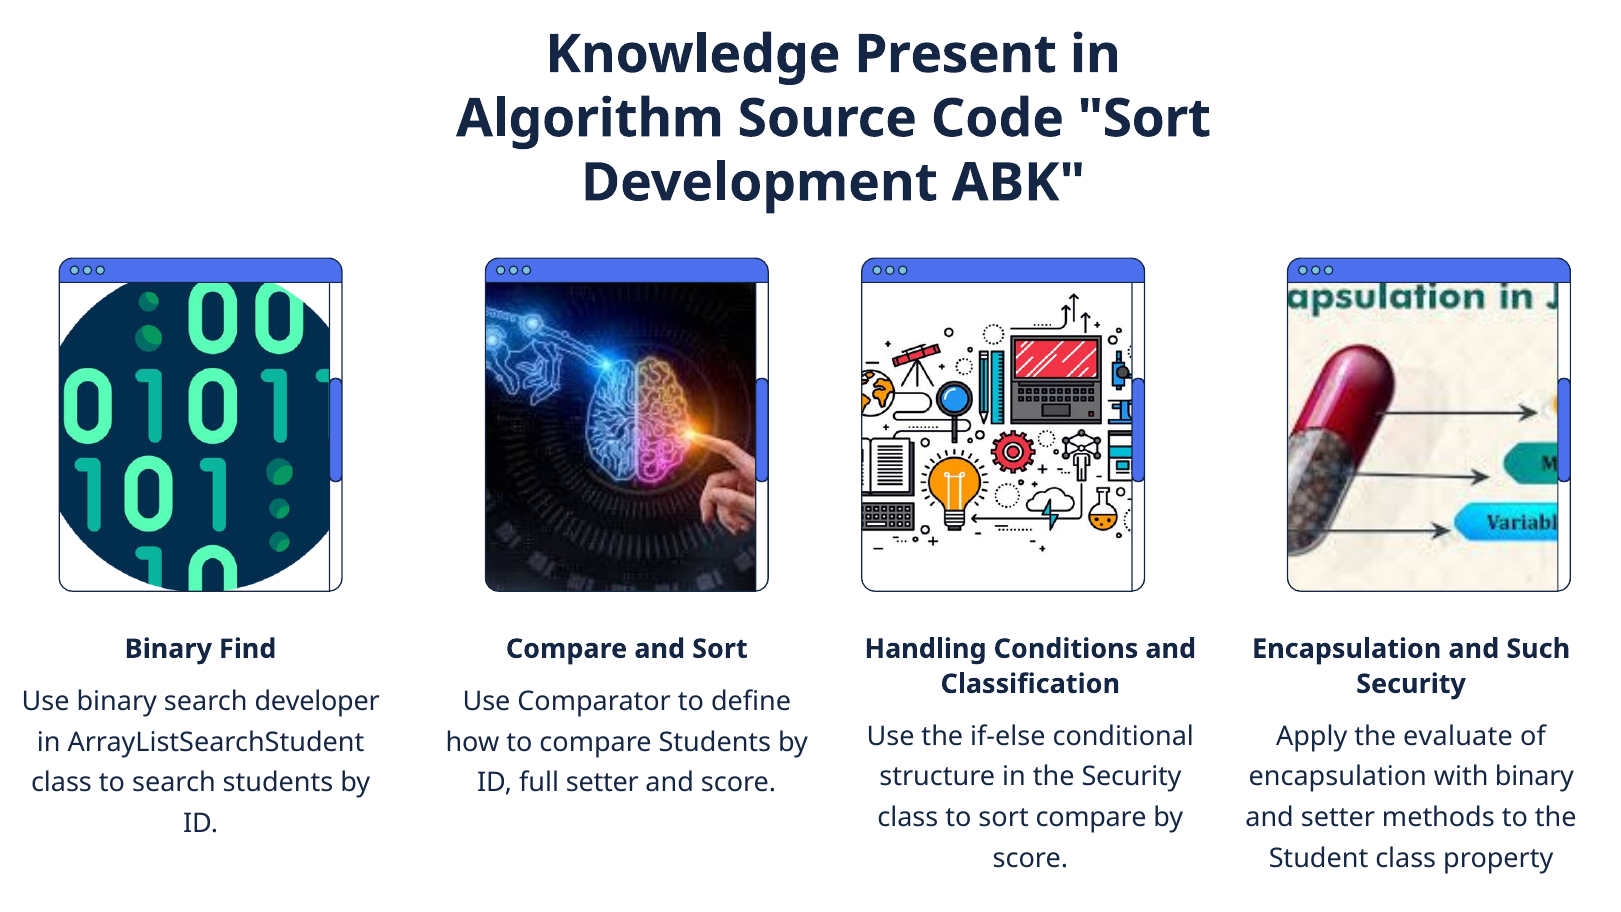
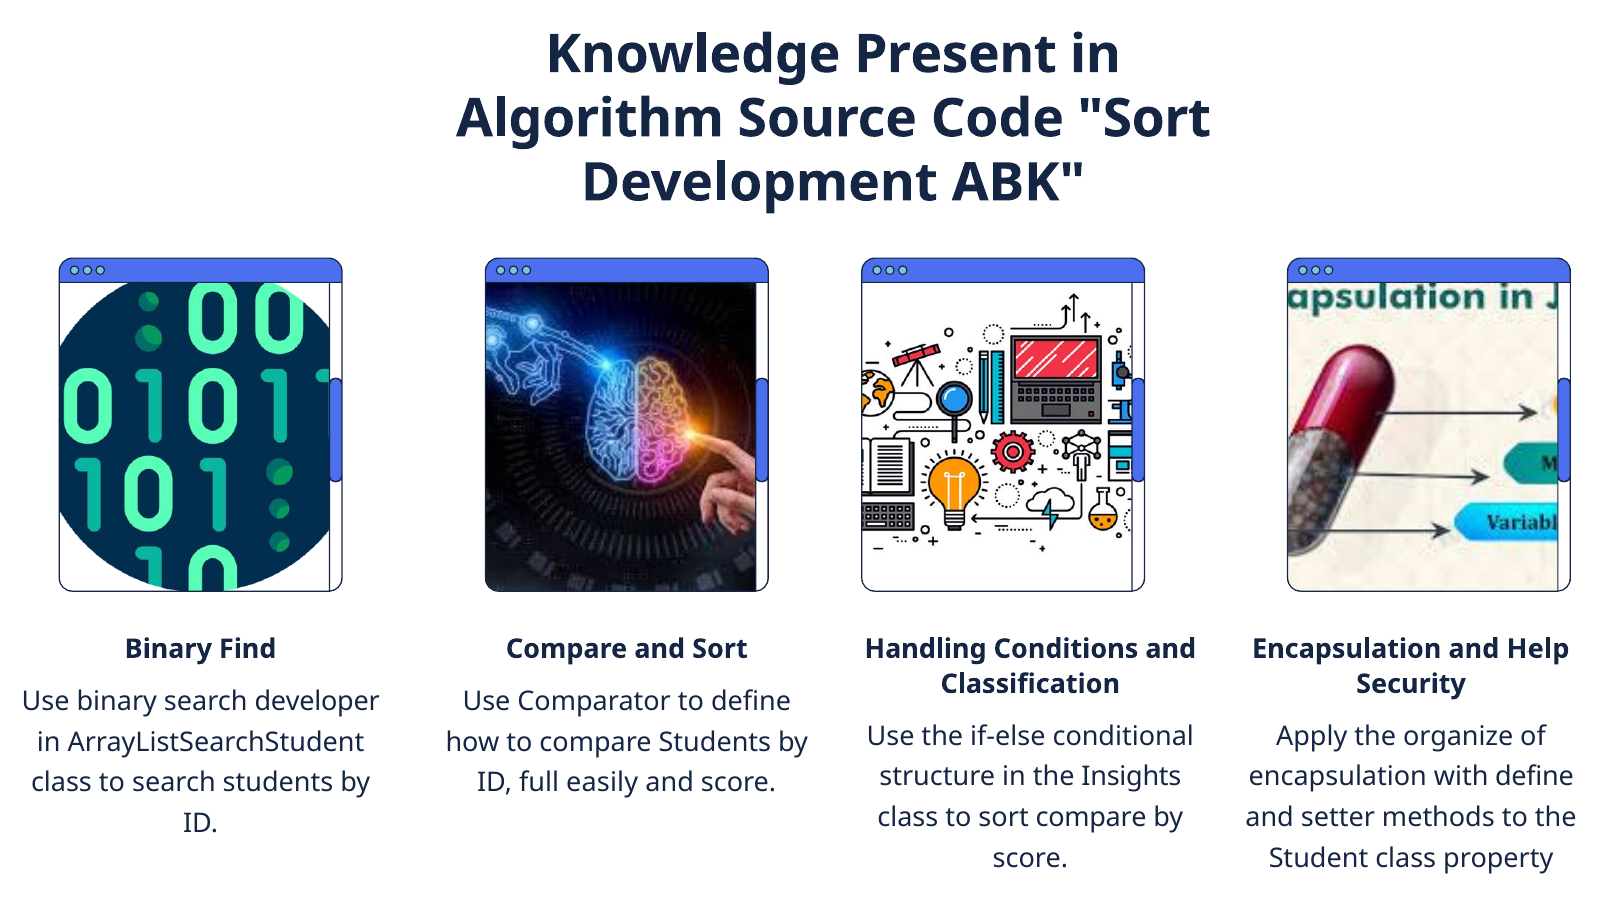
Such: Such -> Help
evaluate: evaluate -> organize
the Security: Security -> Insights
with binary: binary -> define
full setter: setter -> easily
